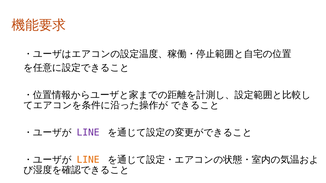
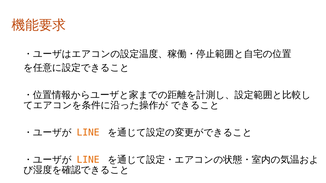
LINE at (88, 133) colour: purple -> orange
